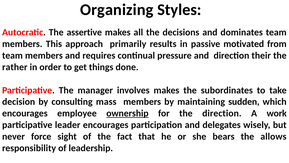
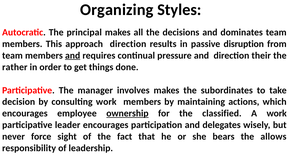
assertive: assertive -> principal
approach primarily: primarily -> direction
motivated: motivated -> disruption
and at (73, 55) underline: none -> present
consulting mass: mass -> work
sudden: sudden -> actions
the direction: direction -> classified
